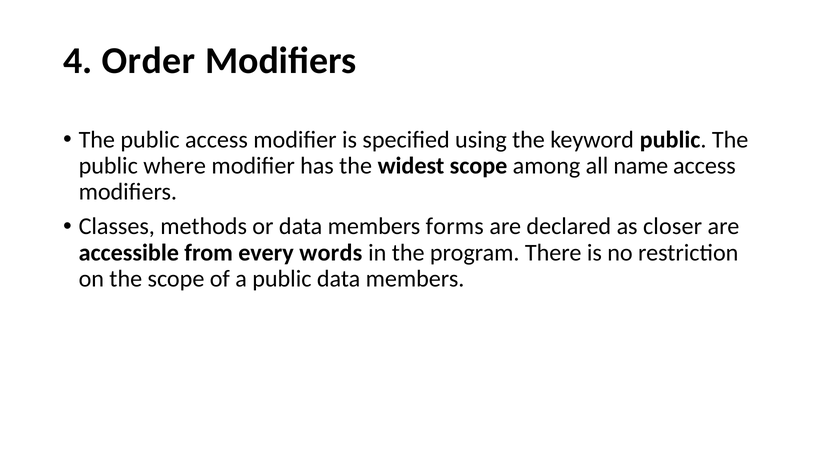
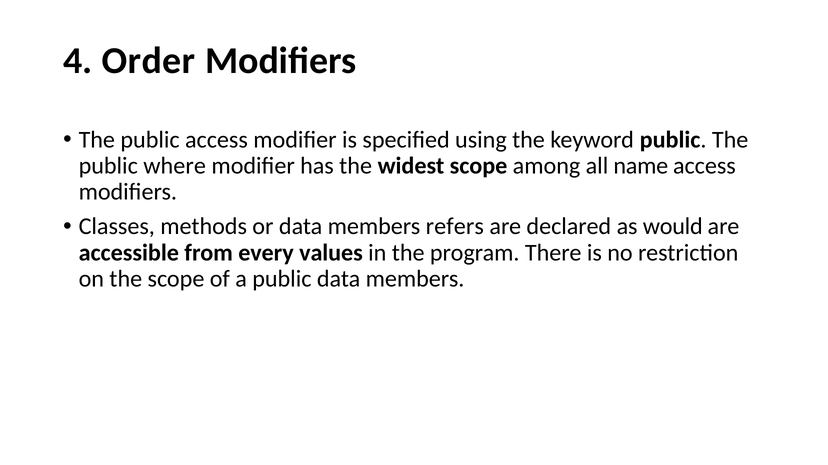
forms: forms -> refers
closer: closer -> would
words: words -> values
